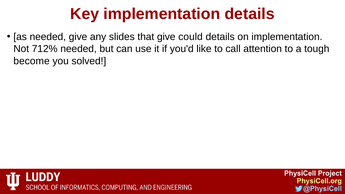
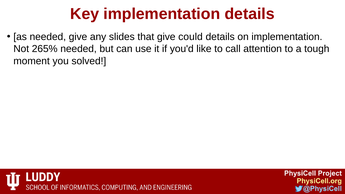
712%: 712% -> 265%
become: become -> moment
